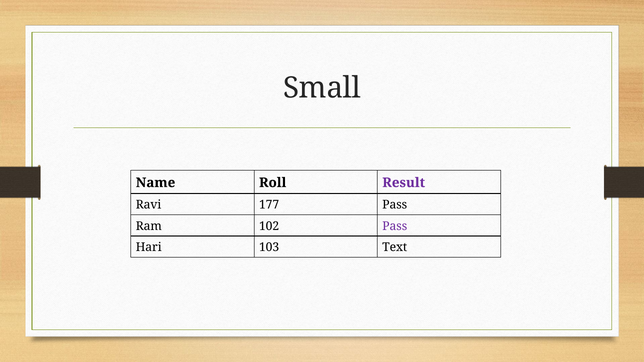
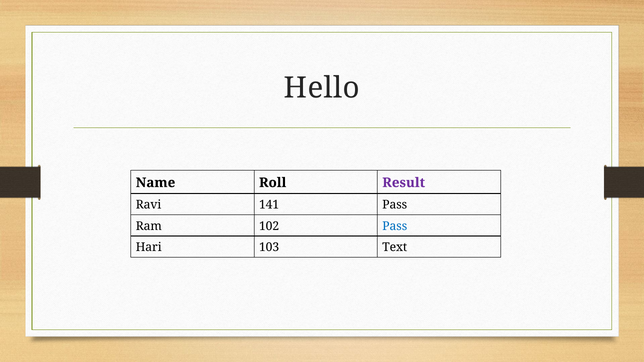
Small: Small -> Hello
177: 177 -> 141
Pass at (395, 226) colour: purple -> blue
